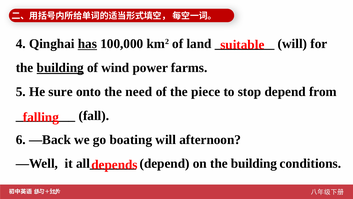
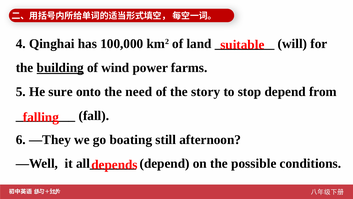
has underline: present -> none
piece: piece -> story
—Back: —Back -> —They
boating will: will -> still
on the building: building -> possible
